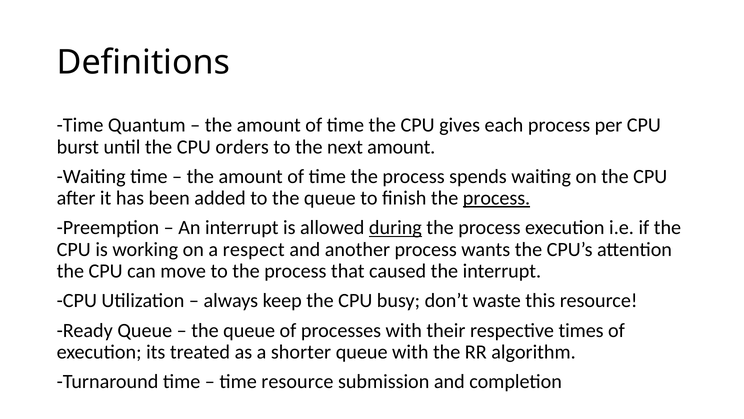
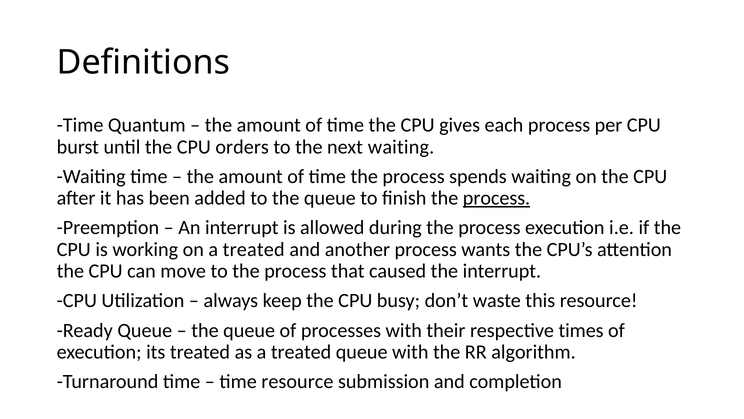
next amount: amount -> waiting
during underline: present -> none
on a respect: respect -> treated
as a shorter: shorter -> treated
